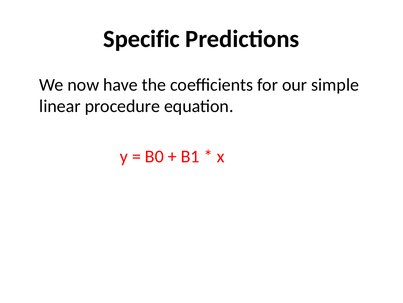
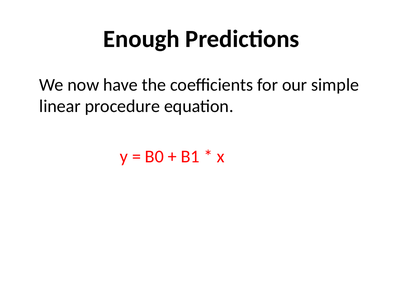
Specific: Specific -> Enough
